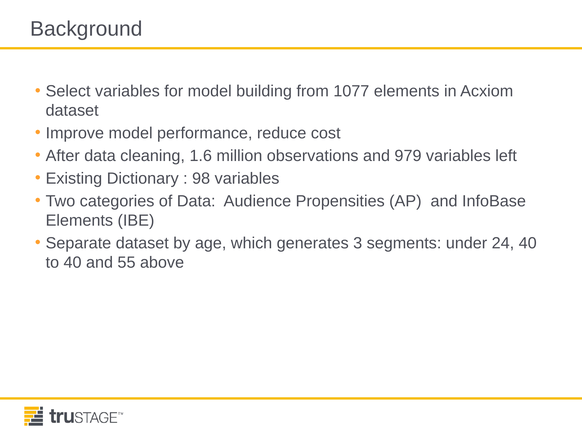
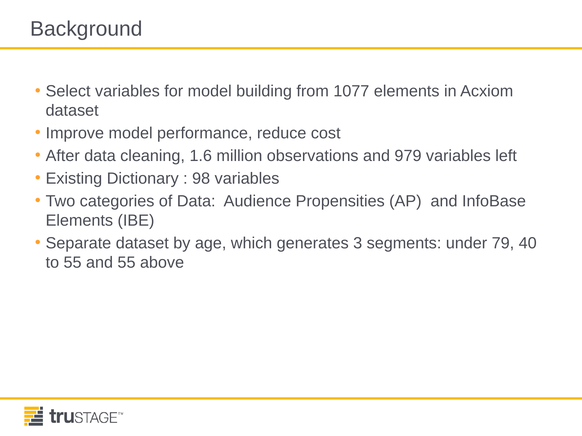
24: 24 -> 79
to 40: 40 -> 55
